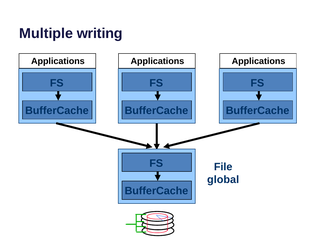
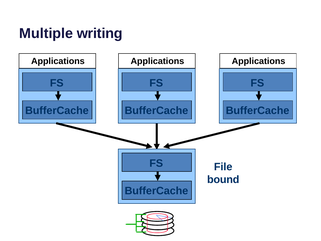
global: global -> bound
